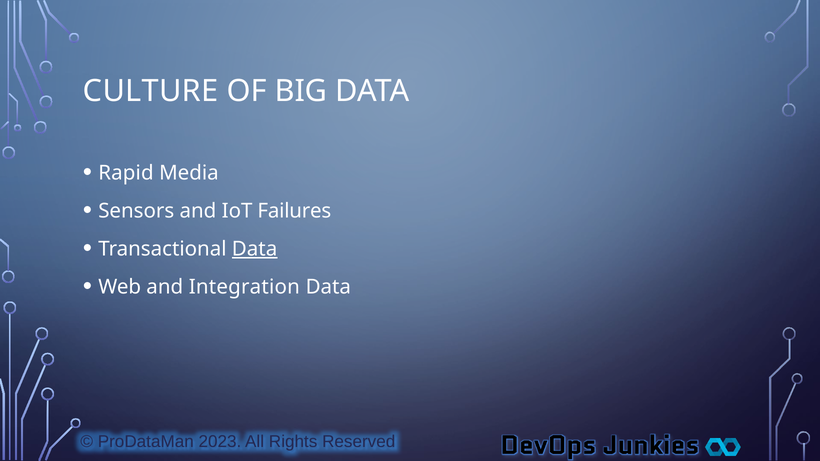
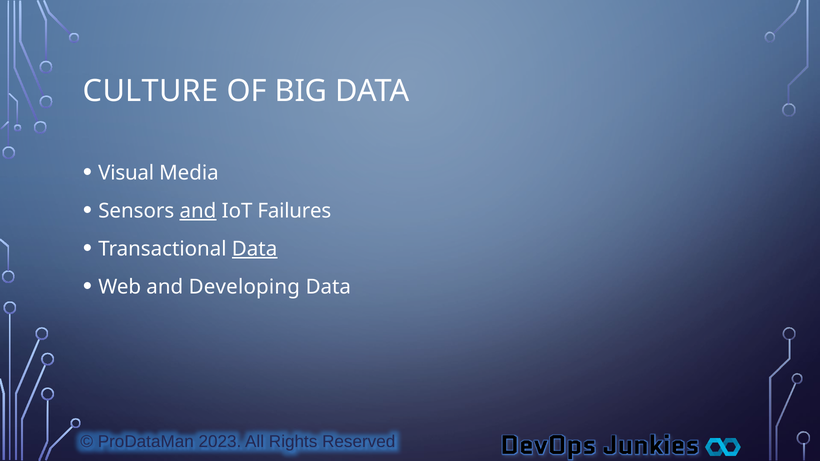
Rapid: Rapid -> Visual
and at (198, 211) underline: none -> present
Integration: Integration -> Developing
